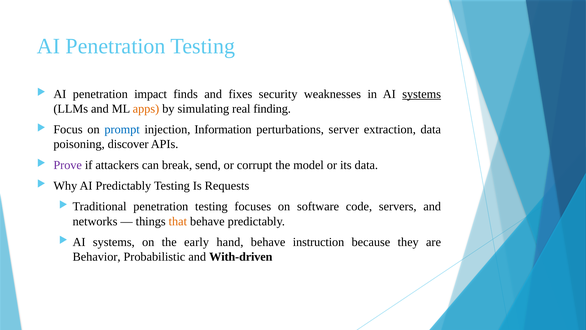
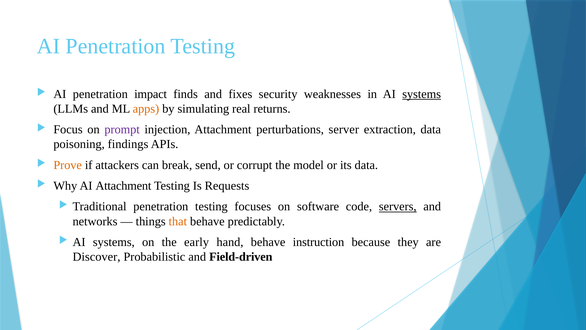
finding: finding -> returns
prompt colour: blue -> purple
injection Information: Information -> Attachment
discover: discover -> findings
Prove colour: purple -> orange
AI Predictably: Predictably -> Attachment
servers underline: none -> present
Behavior: Behavior -> Discover
With-driven: With-driven -> Field-driven
